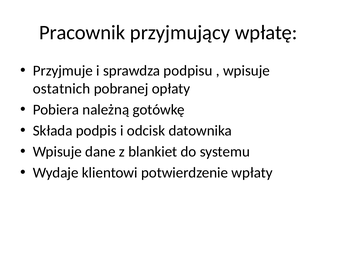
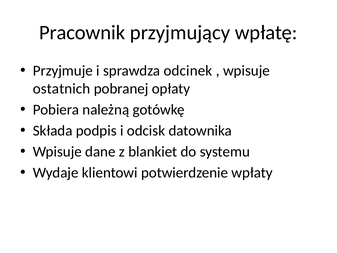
podpisu: podpisu -> odcinek
